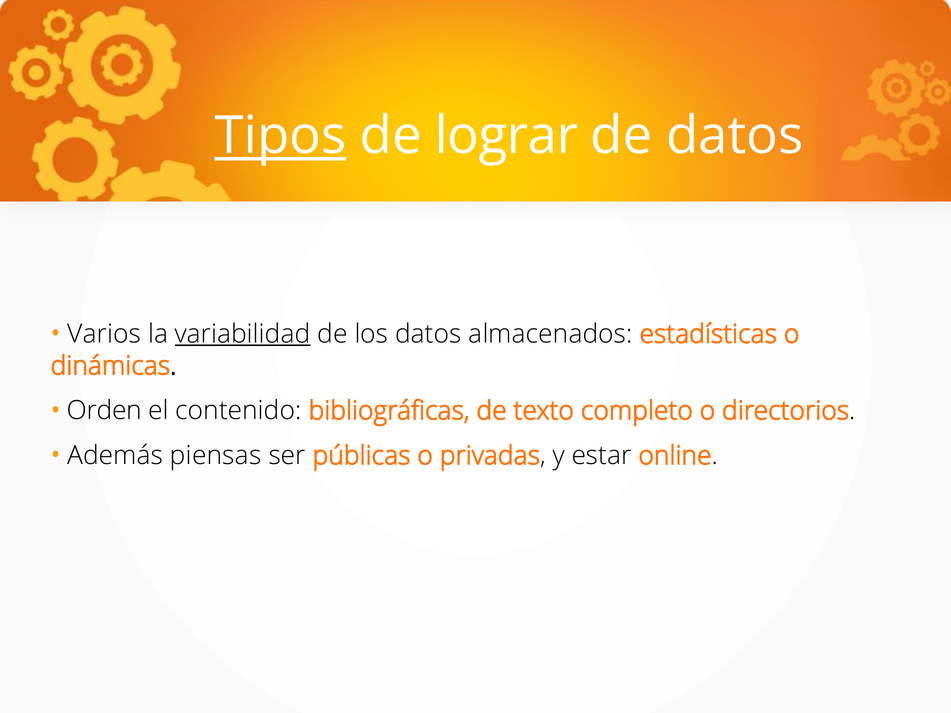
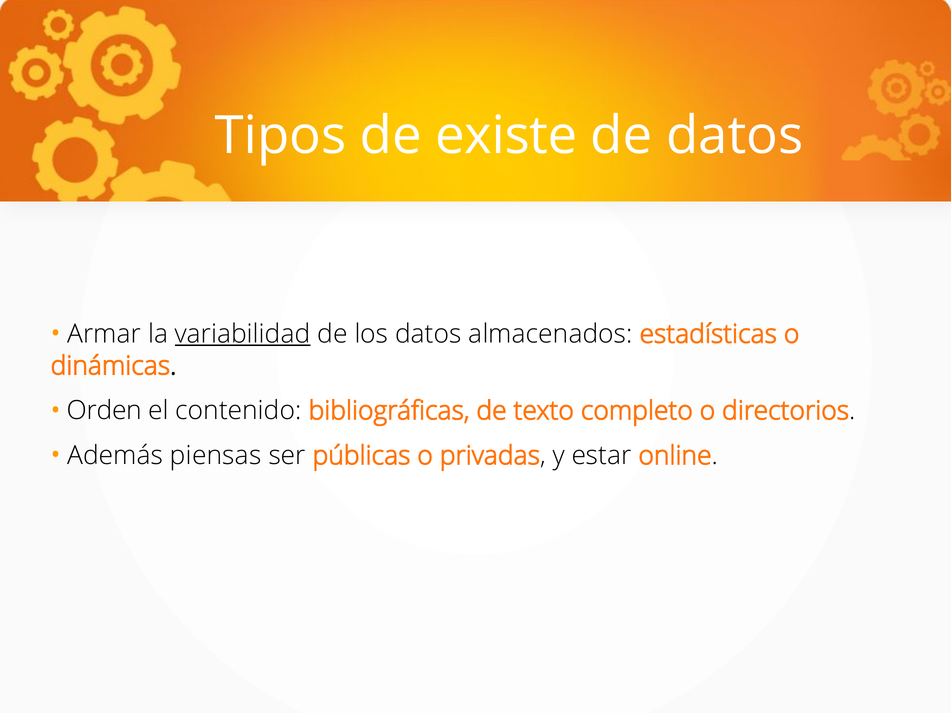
Tipos underline: present -> none
lograr: lograr -> existe
Varios: Varios -> Armar
